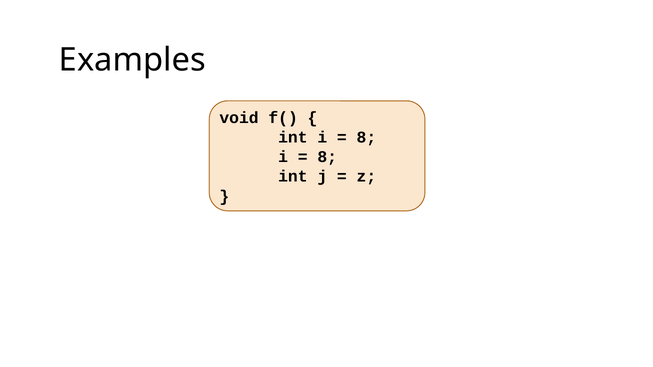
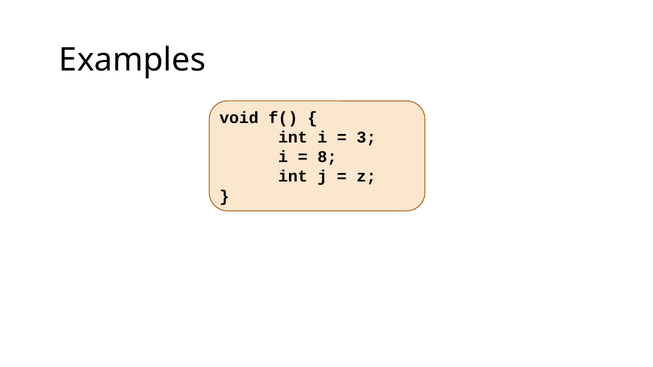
8 at (366, 138): 8 -> 3
